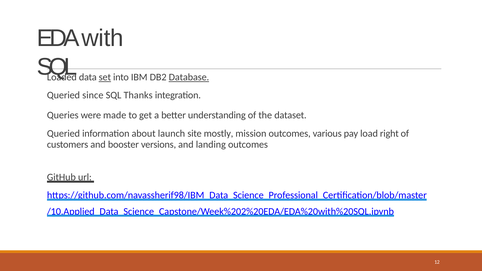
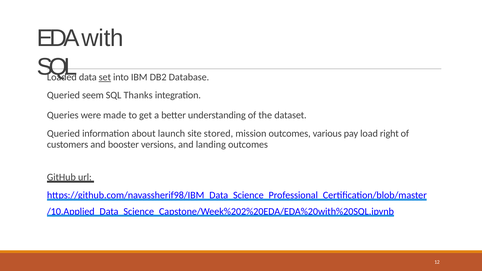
Database underline: present -> none
since: since -> seem
mostly: mostly -> stored
